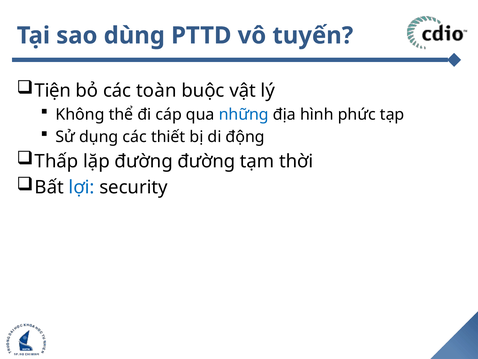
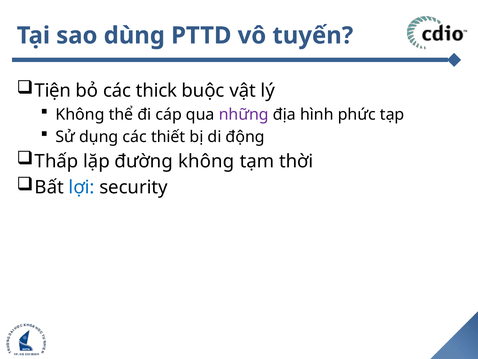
toàn: toàn -> thick
những colour: blue -> purple
đường đường: đường -> không
